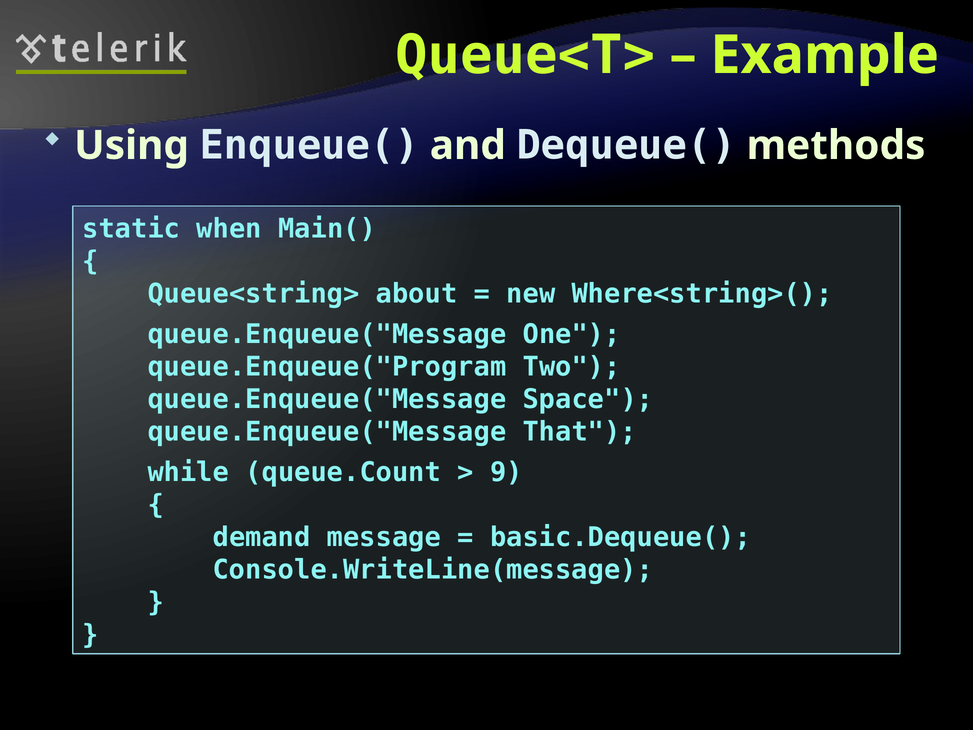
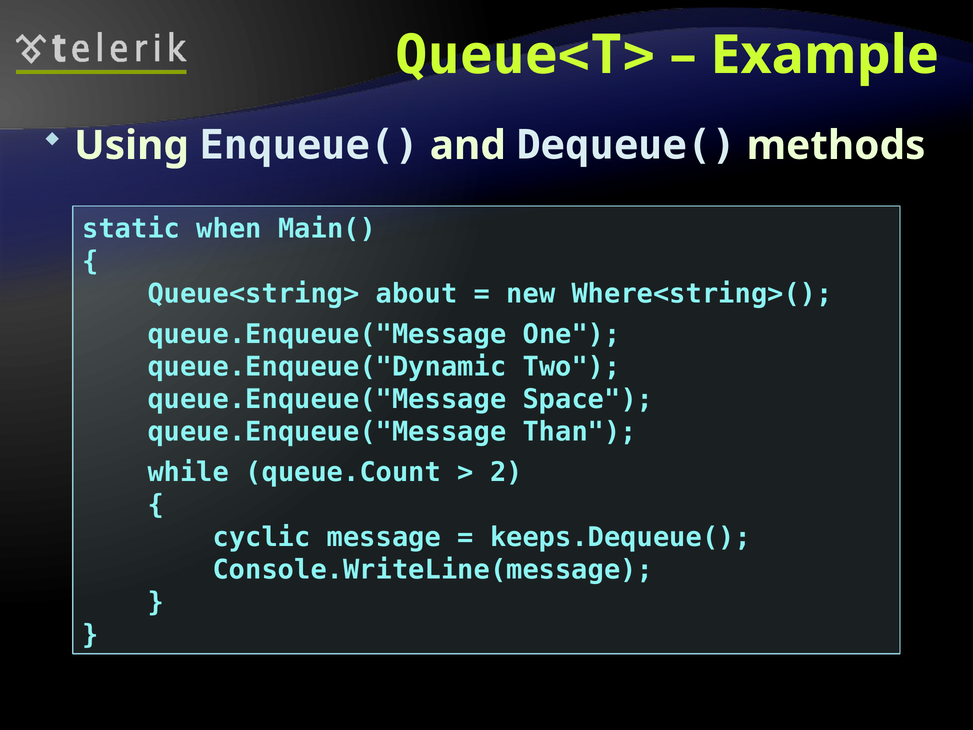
queue.Enqueue("Program: queue.Enqueue("Program -> queue.Enqueue("Dynamic
That: That -> Than
9: 9 -> 2
demand: demand -> cyclic
basic.Dequeue(: basic.Dequeue( -> keeps.Dequeue(
